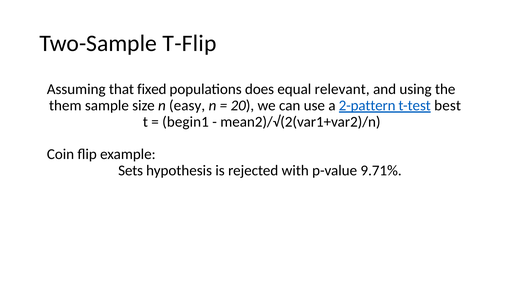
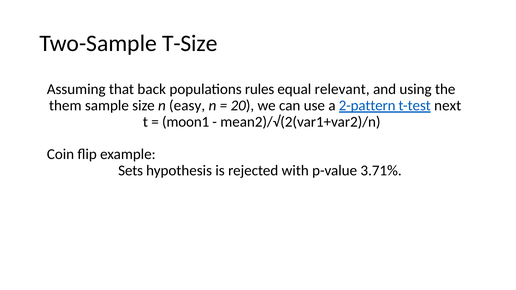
T-Flip: T-Flip -> T-Size
fixed: fixed -> back
does: does -> rules
best: best -> next
begin1: begin1 -> moon1
9.71%: 9.71% -> 3.71%
